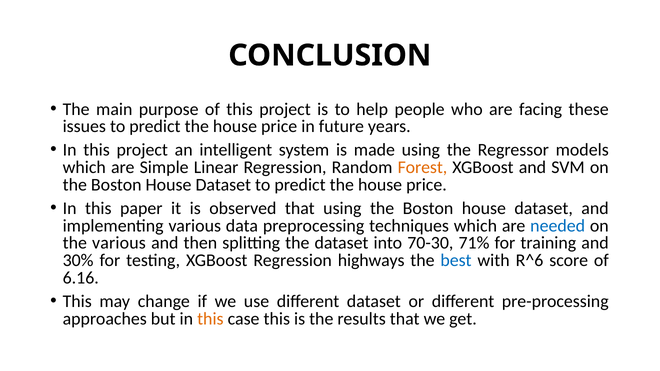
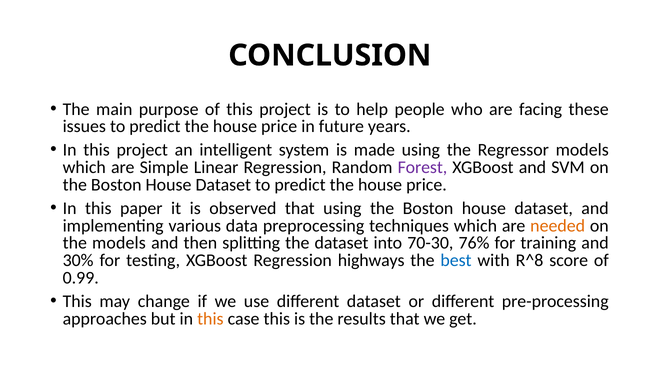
Forest colour: orange -> purple
needed colour: blue -> orange
the various: various -> models
71%: 71% -> 76%
R^6: R^6 -> R^8
6.16: 6.16 -> 0.99
